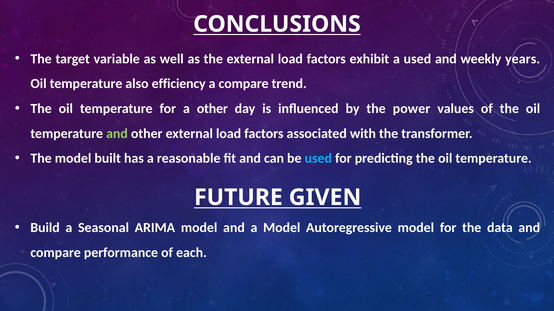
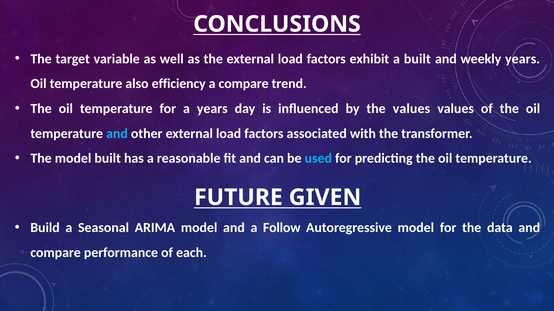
a used: used -> built
a other: other -> years
the power: power -> values
and at (117, 134) colour: light green -> light blue
a Model: Model -> Follow
